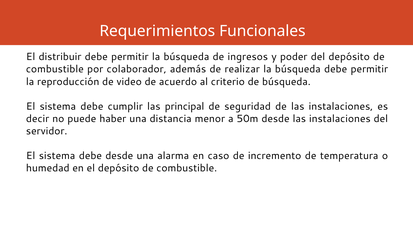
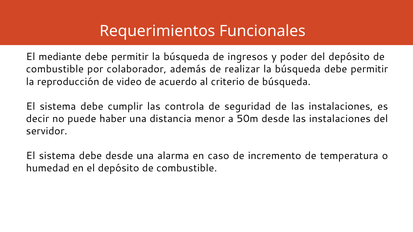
distribuir: distribuir -> mediante
principal: principal -> controla
